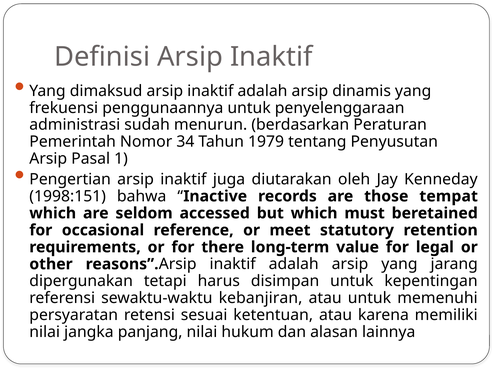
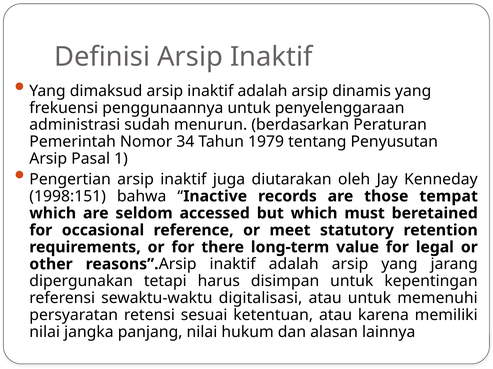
kebanjiran: kebanjiran -> digitalisasi
